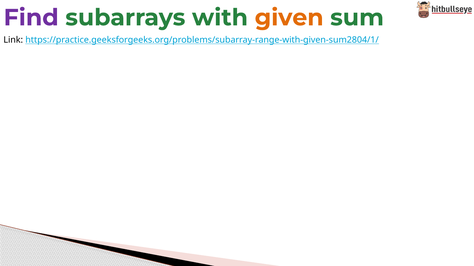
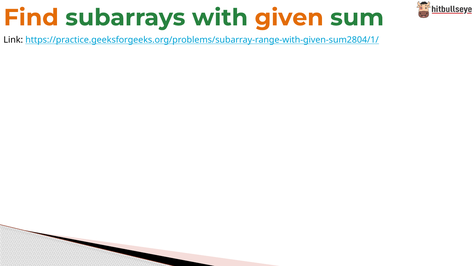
Find colour: purple -> orange
